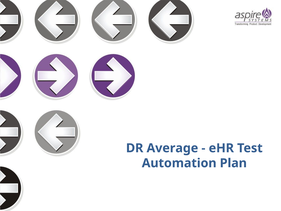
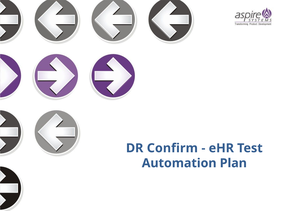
Average: Average -> Confirm
